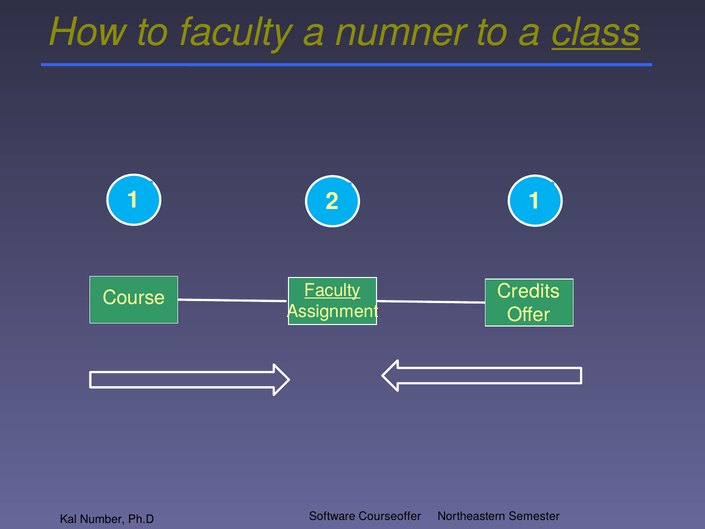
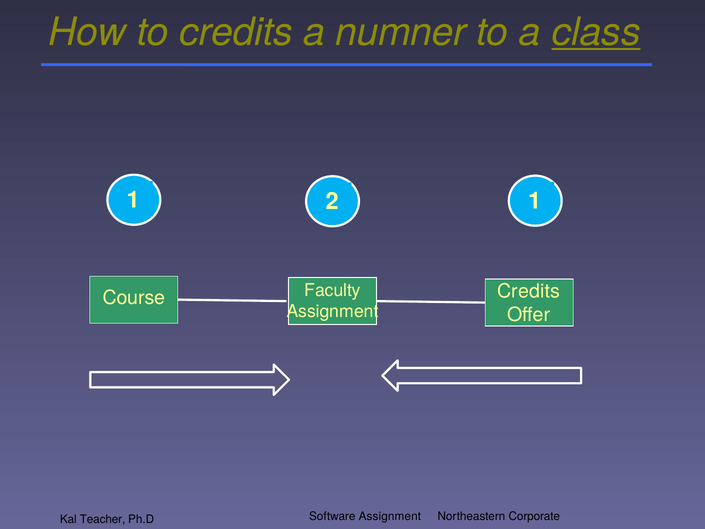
to faculty: faculty -> credits
Faculty at (333, 290) underline: present -> none
Software Courseoffer: Courseoffer -> Assignment
Semester: Semester -> Corporate
Number: Number -> Teacher
